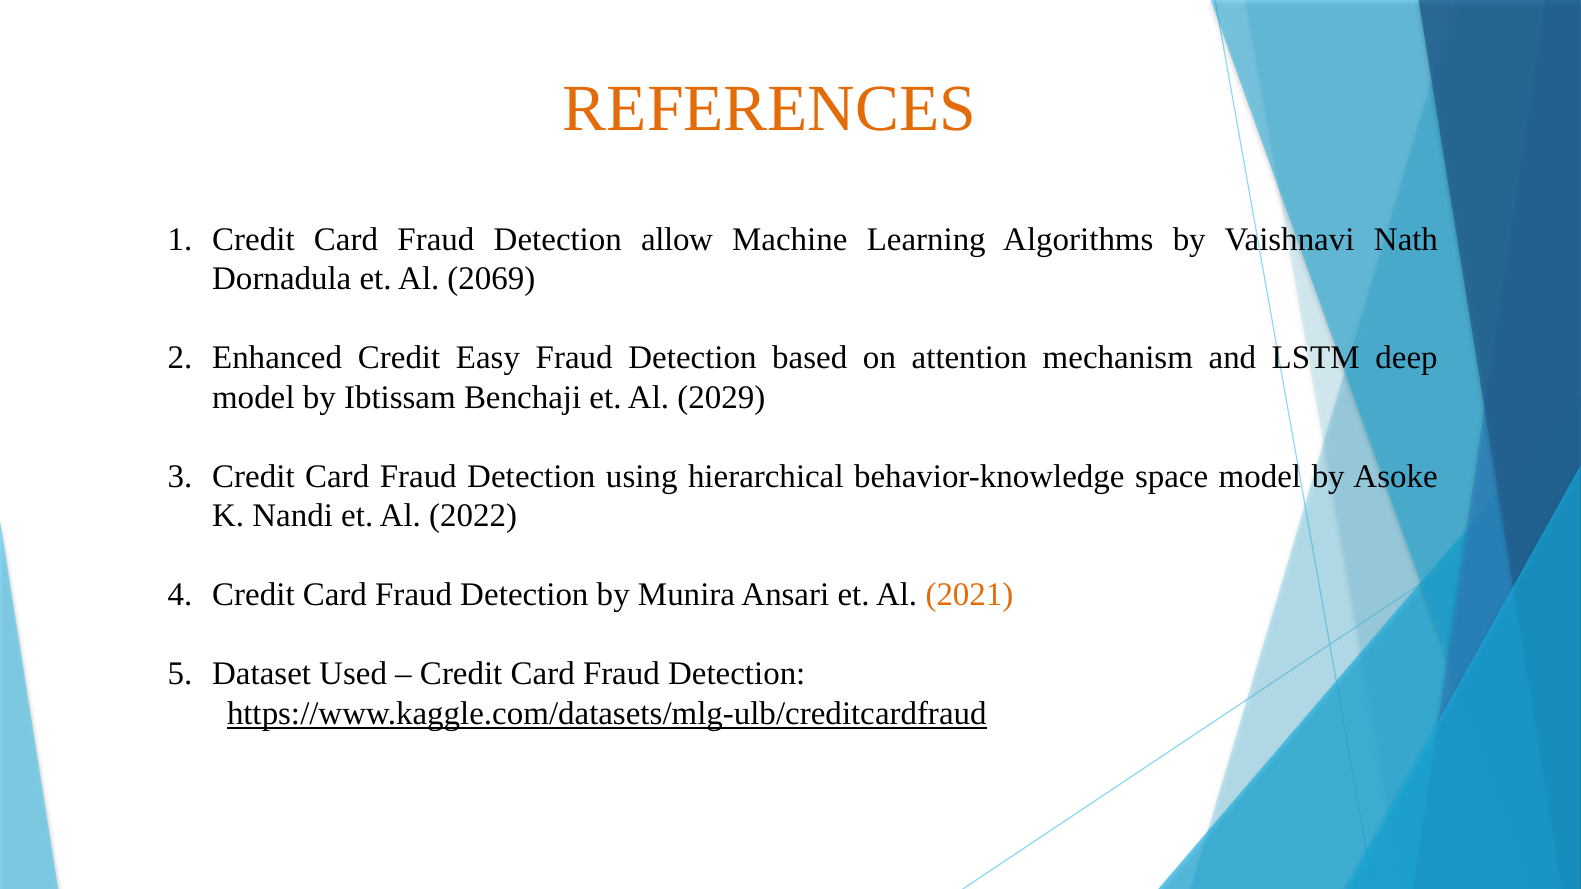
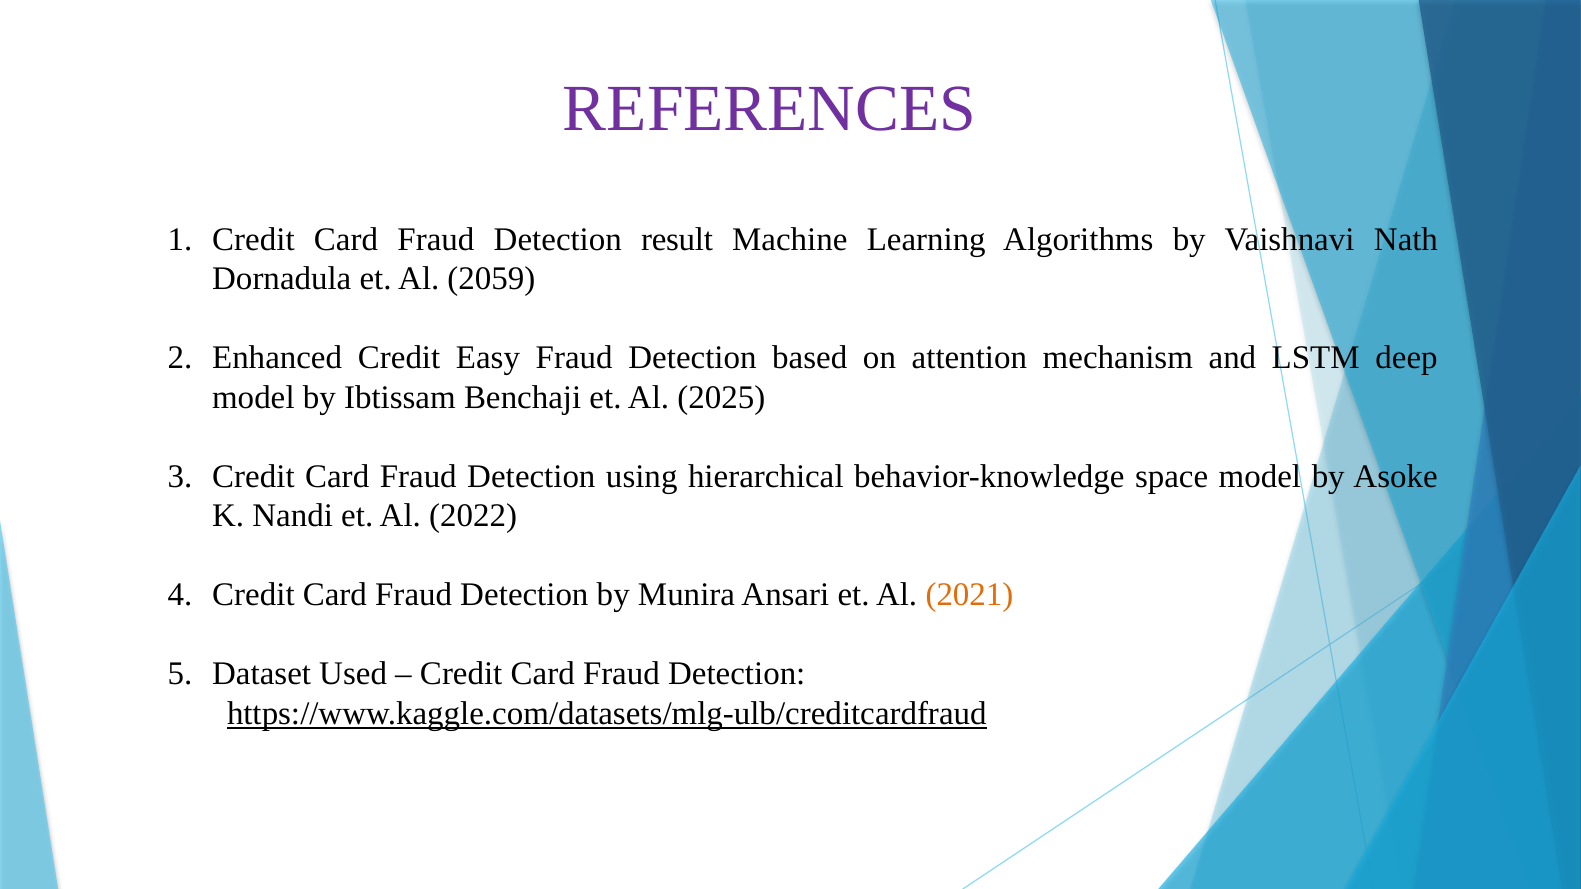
REFERENCES colour: orange -> purple
allow: allow -> result
2069: 2069 -> 2059
2029: 2029 -> 2025
